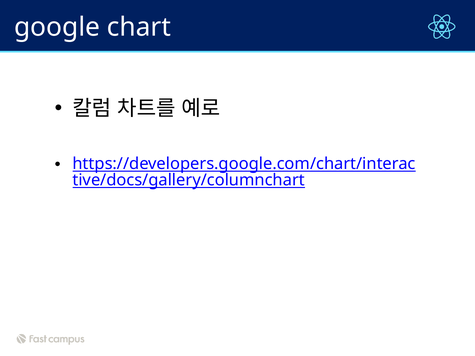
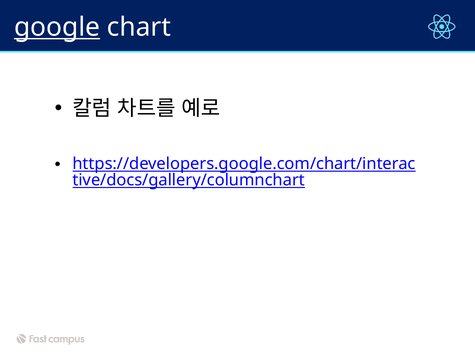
google underline: none -> present
